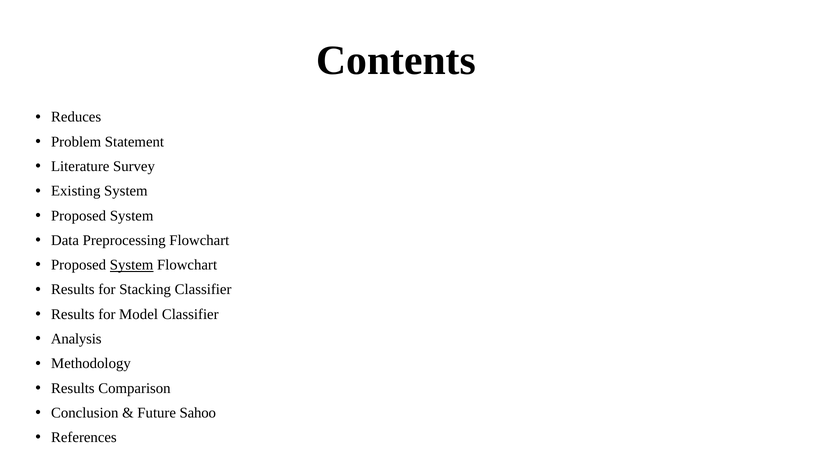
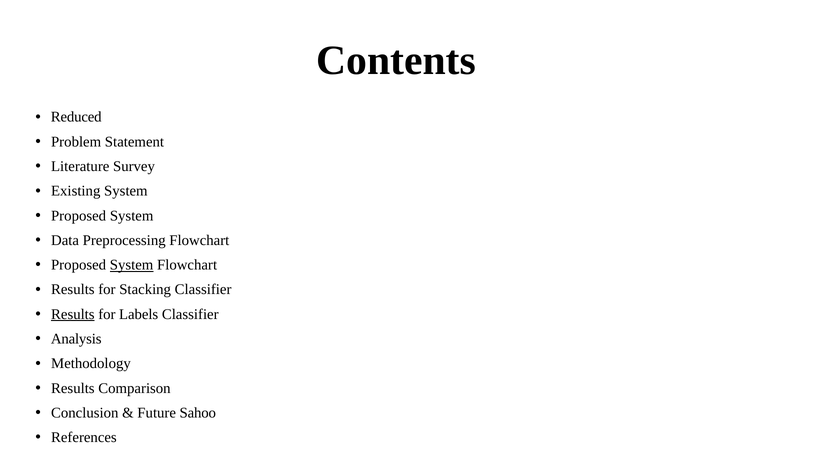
Reduces: Reduces -> Reduced
Results at (73, 314) underline: none -> present
Model: Model -> Labels
